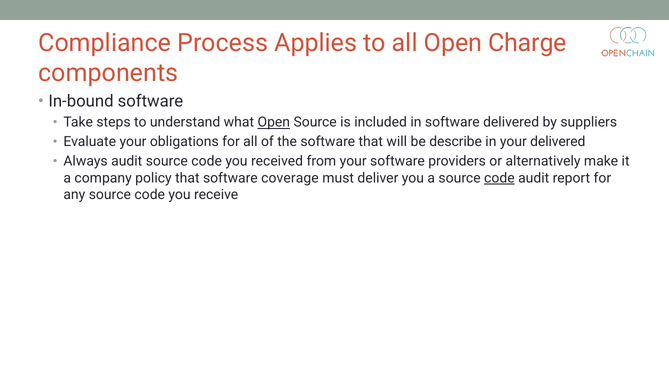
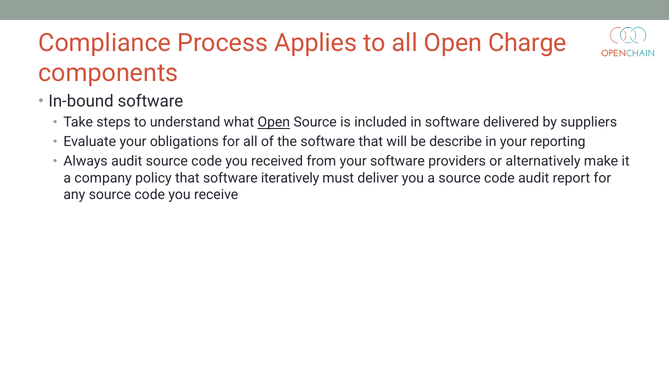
your delivered: delivered -> reporting
coverage: coverage -> iteratively
code at (499, 178) underline: present -> none
